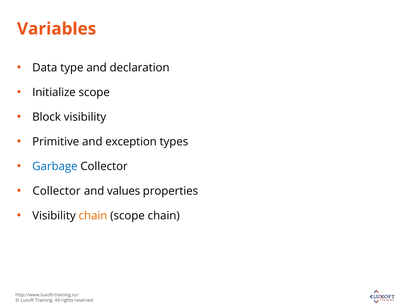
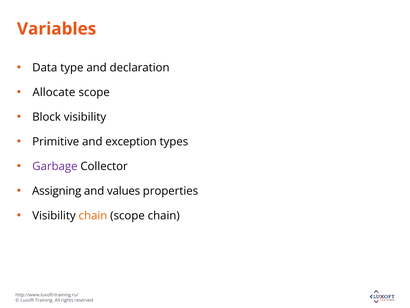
Initialize: Initialize -> Allocate
Garbage colour: blue -> purple
Collector at (57, 191): Collector -> Assigning
